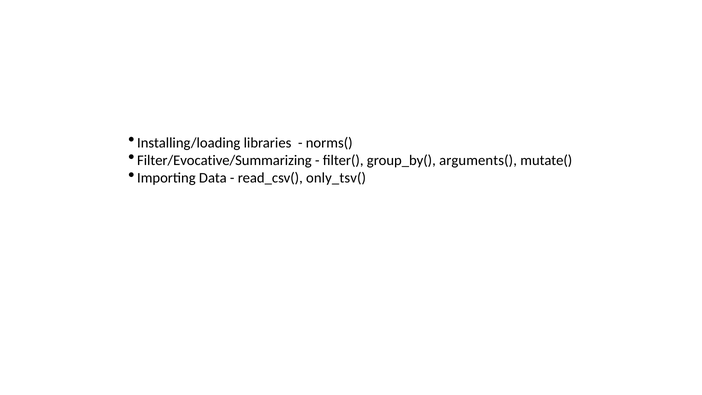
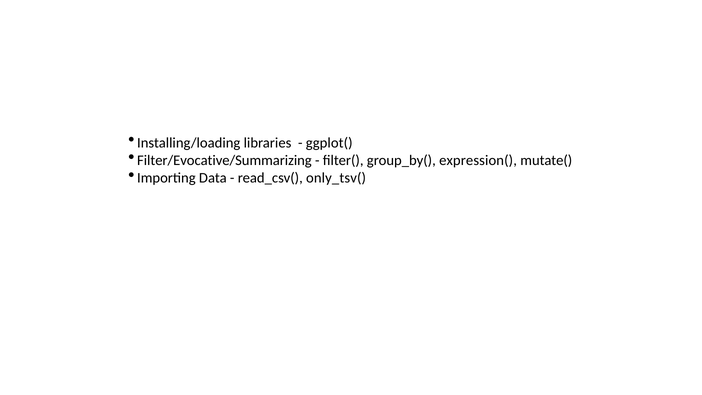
norms(: norms( -> ggplot(
arguments(: arguments( -> expression(
